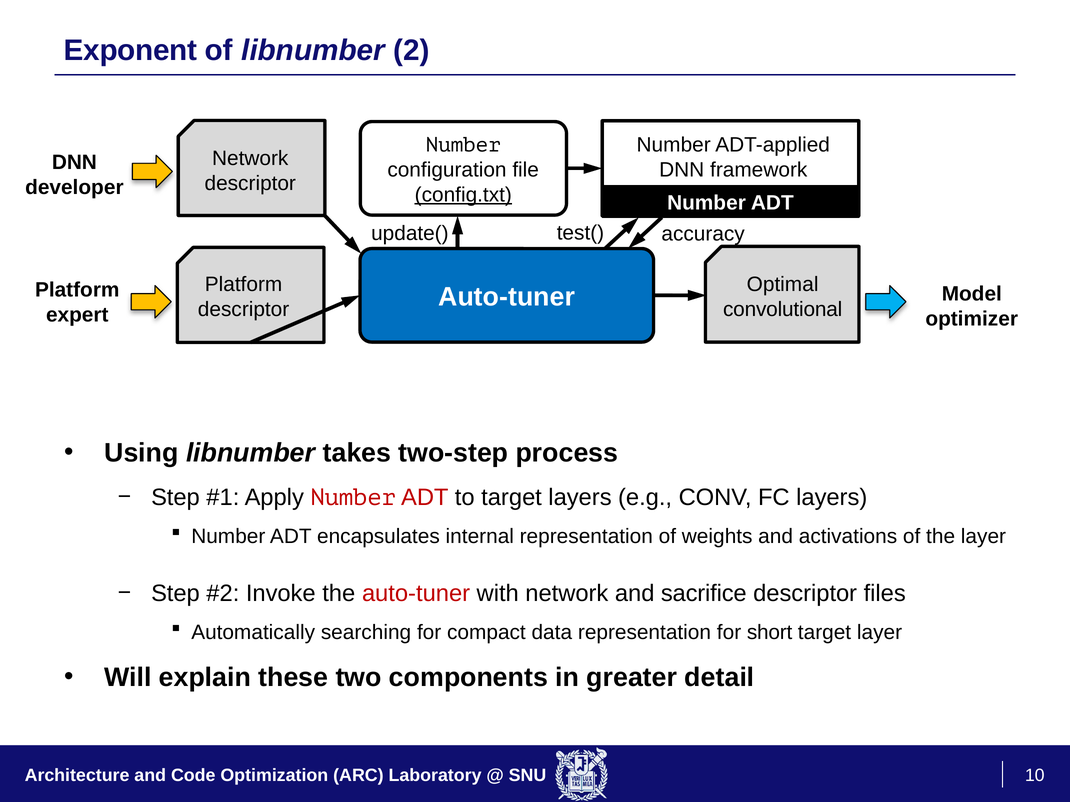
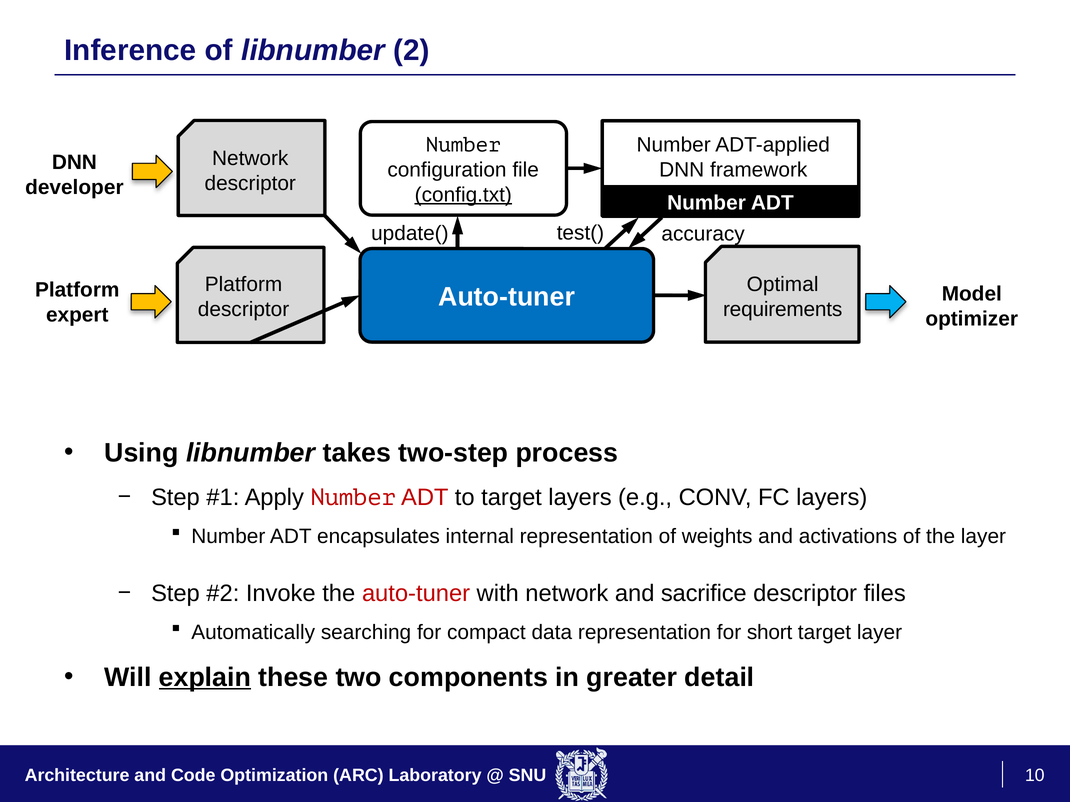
Exponent: Exponent -> Inference
convolutional: convolutional -> requirements
explain underline: none -> present
